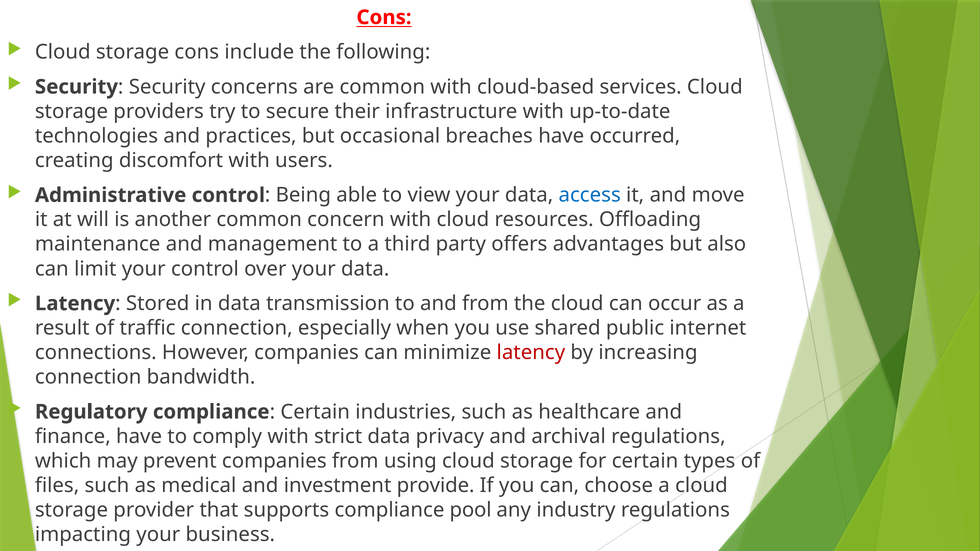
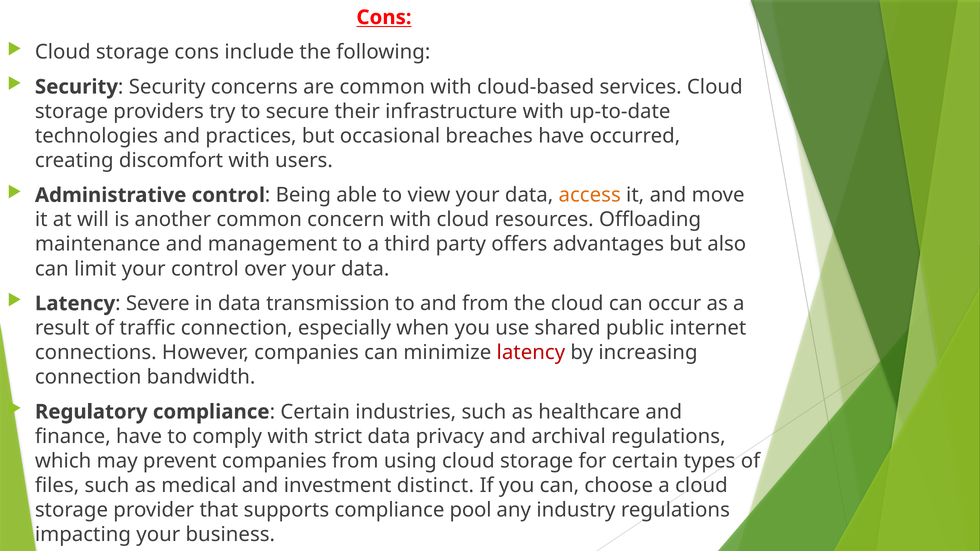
access colour: blue -> orange
Stored: Stored -> Severe
provide: provide -> distinct
